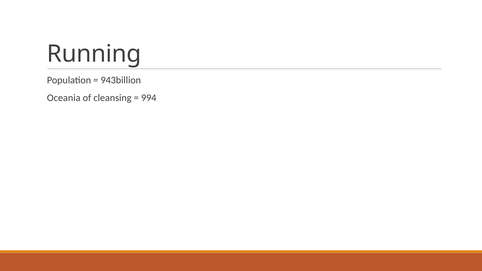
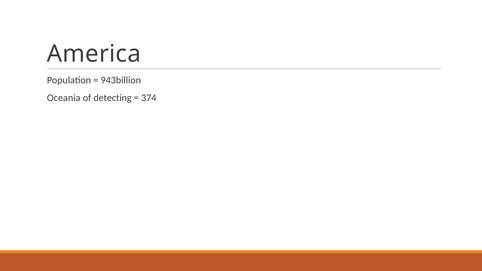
Running: Running -> America
cleansing: cleansing -> detecting
994: 994 -> 374
